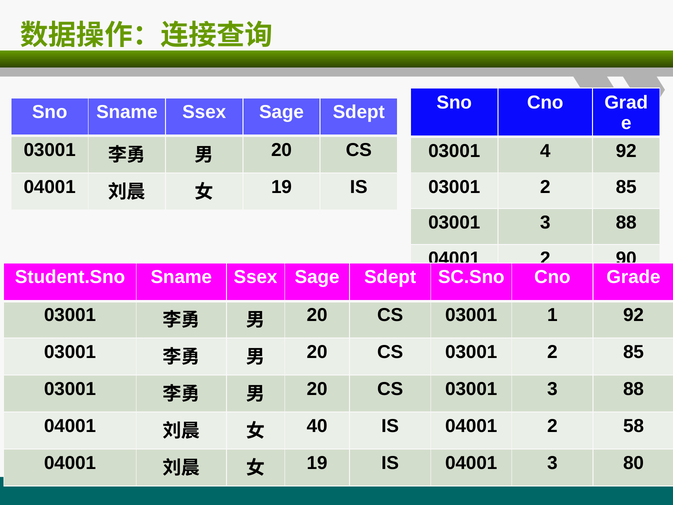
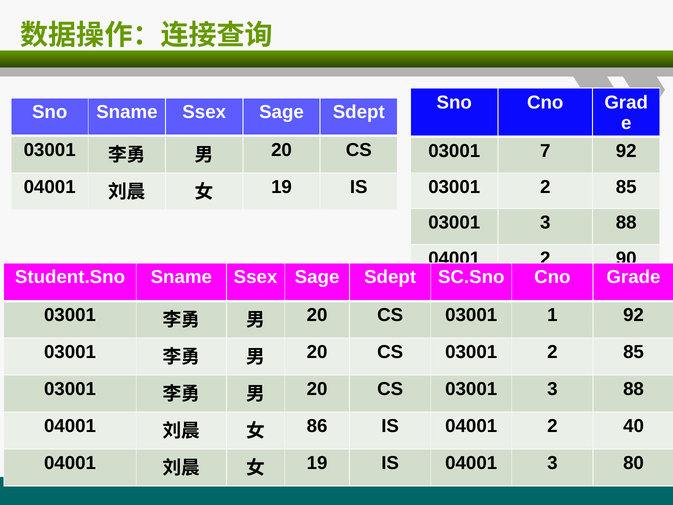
4: 4 -> 7
40: 40 -> 86
58: 58 -> 40
